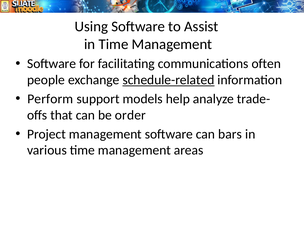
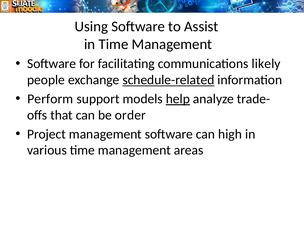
often: often -> likely
help underline: none -> present
bars: bars -> high
